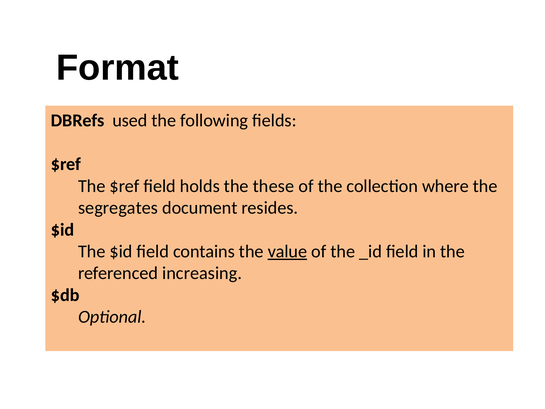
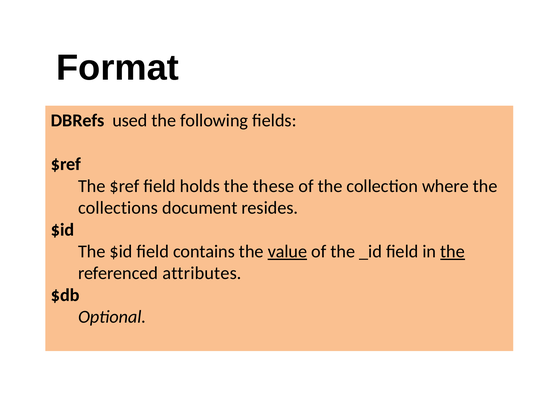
segregates: segregates -> collections
the at (453, 251) underline: none -> present
increasing: increasing -> attributes
